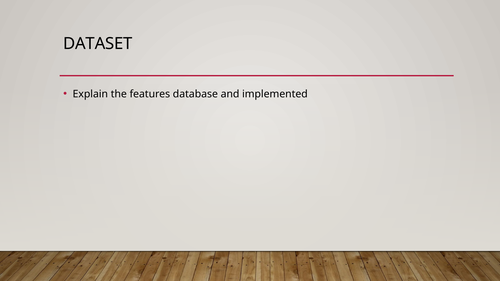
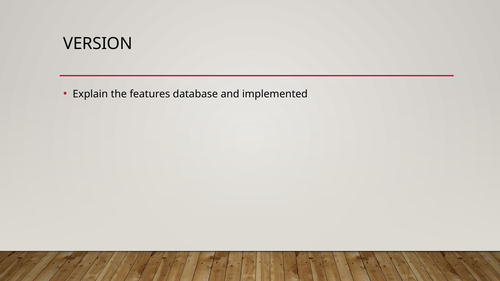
DATASET: DATASET -> VERSION
